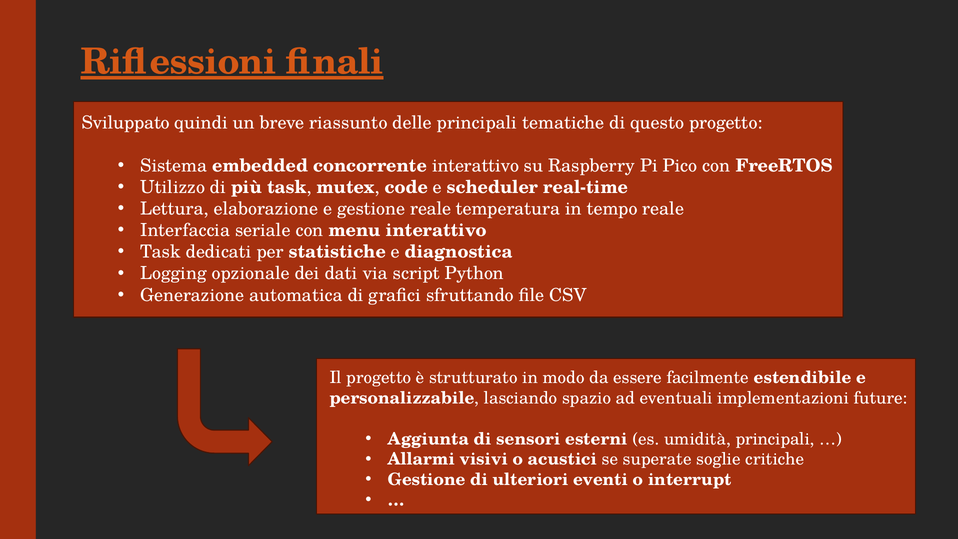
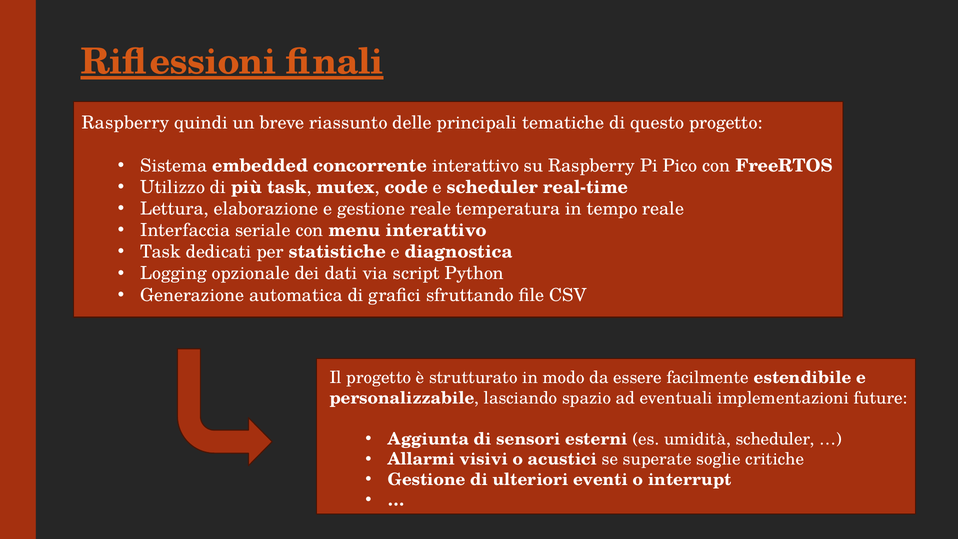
Sviluppato at (126, 123): Sviluppato -> Raspberry
umidità principali: principali -> scheduler
